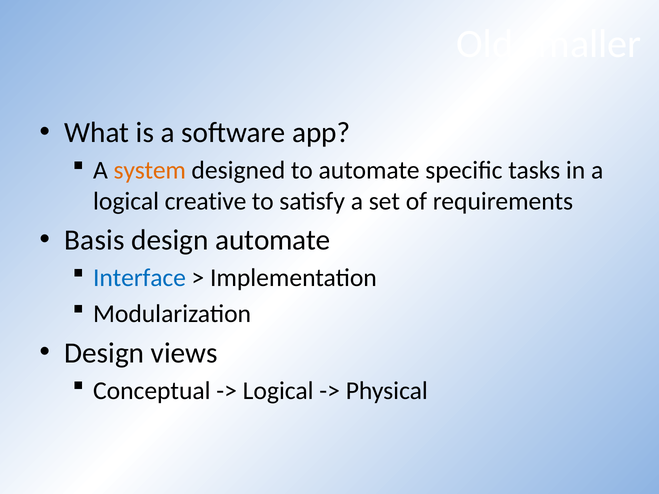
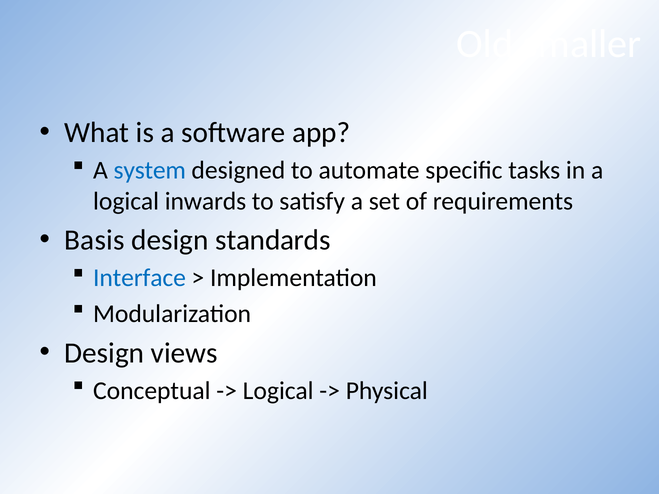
system colour: orange -> blue
creative: creative -> inwards
design automate: automate -> standards
